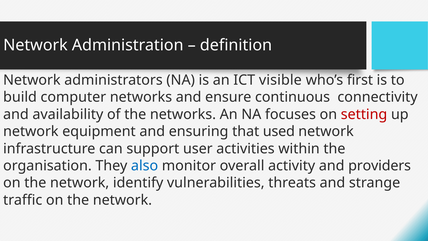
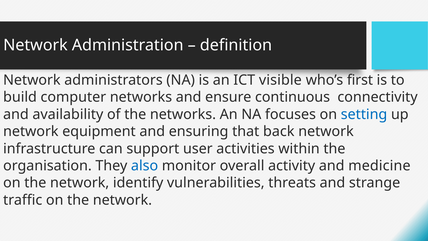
setting colour: red -> blue
used: used -> back
providers: providers -> medicine
